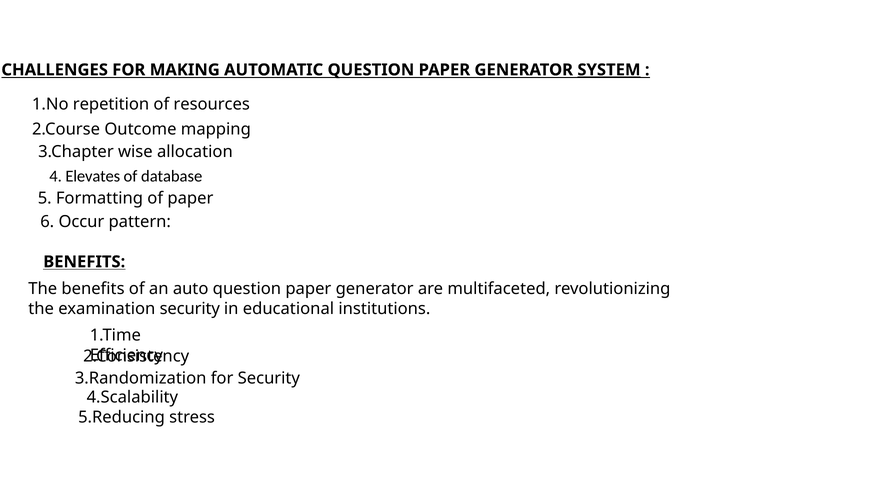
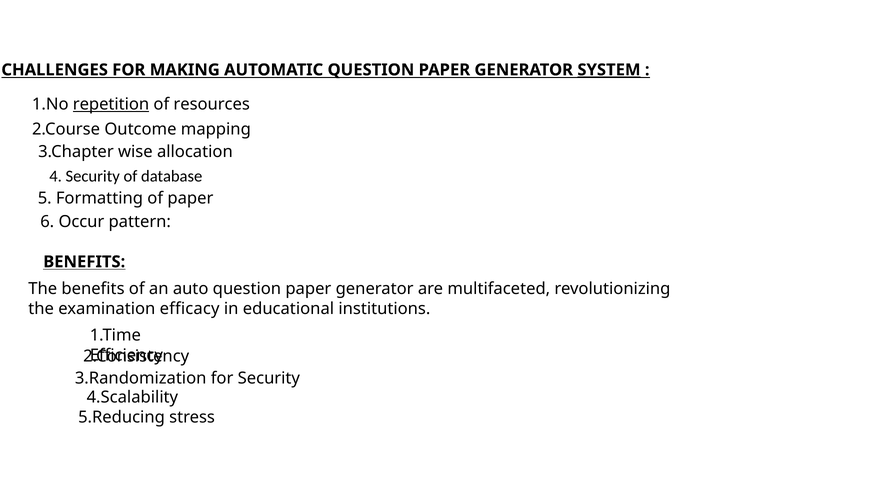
repetition underline: none -> present
4 Elevates: Elevates -> Security
examination security: security -> efficacy
